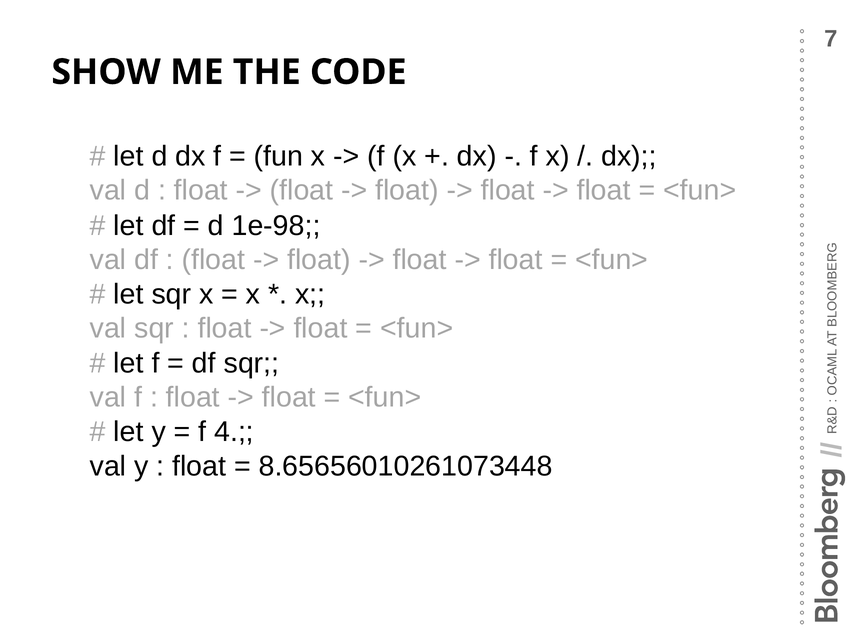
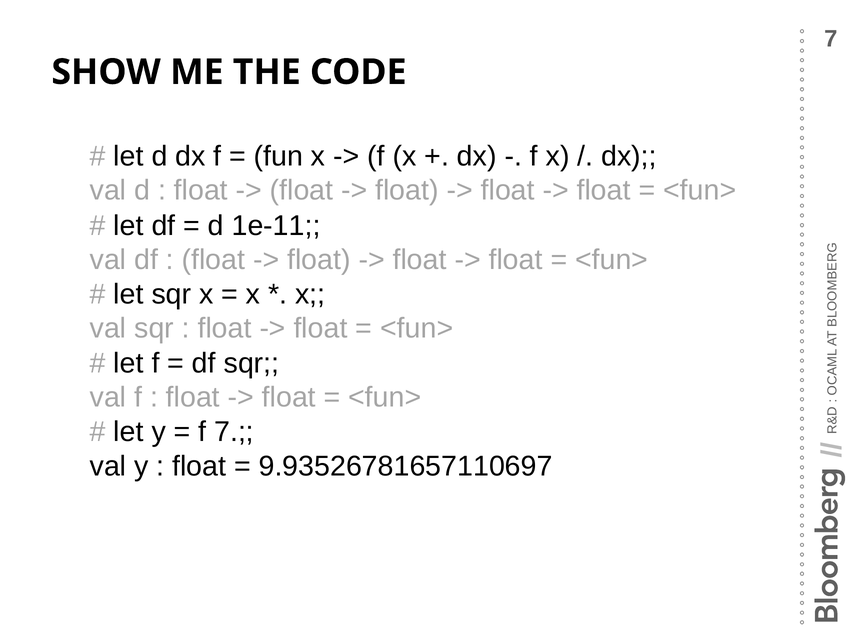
1e-98: 1e-98 -> 1e-11
f 4: 4 -> 7
8.65656010261073448: 8.65656010261073448 -> 9.93526781657110697
